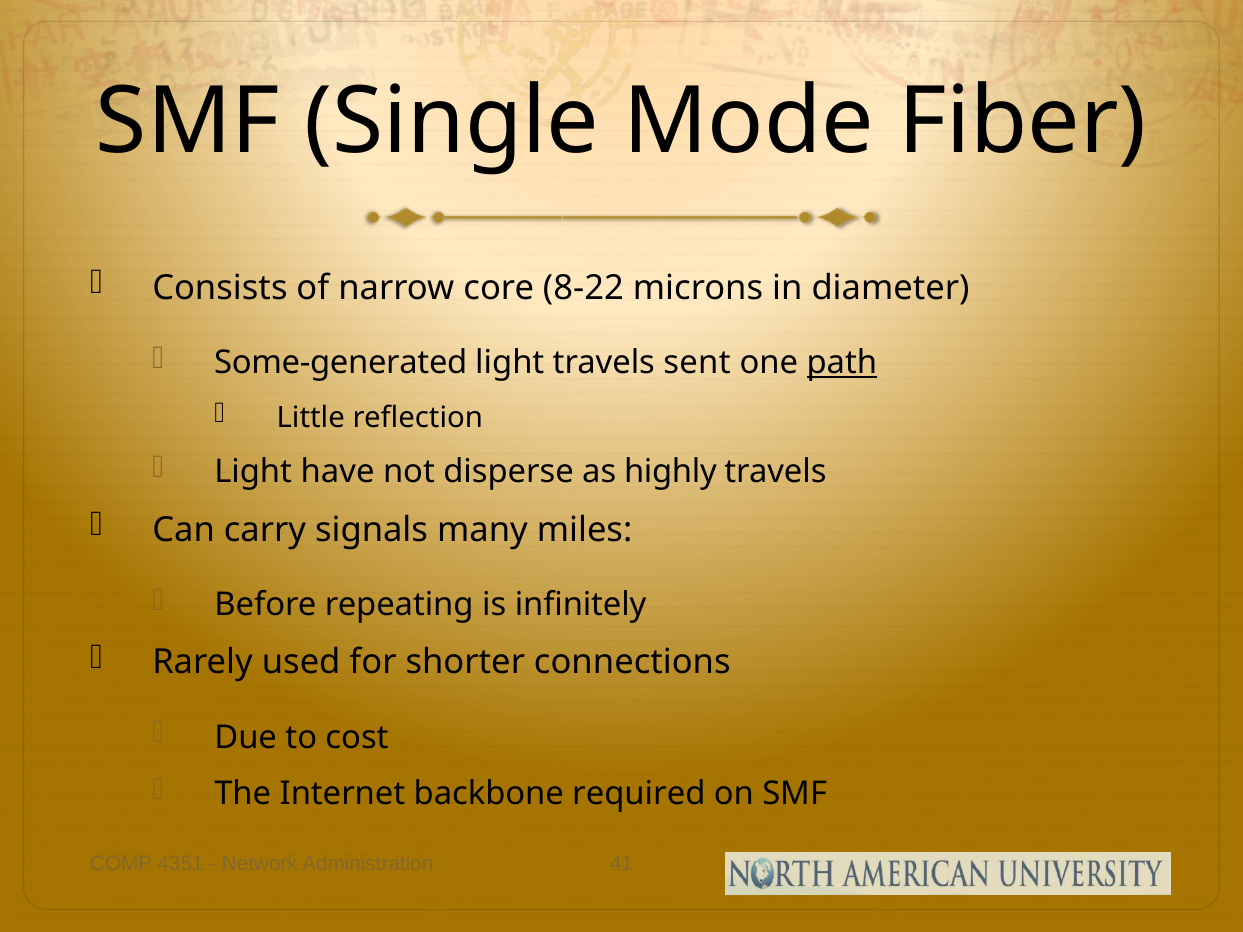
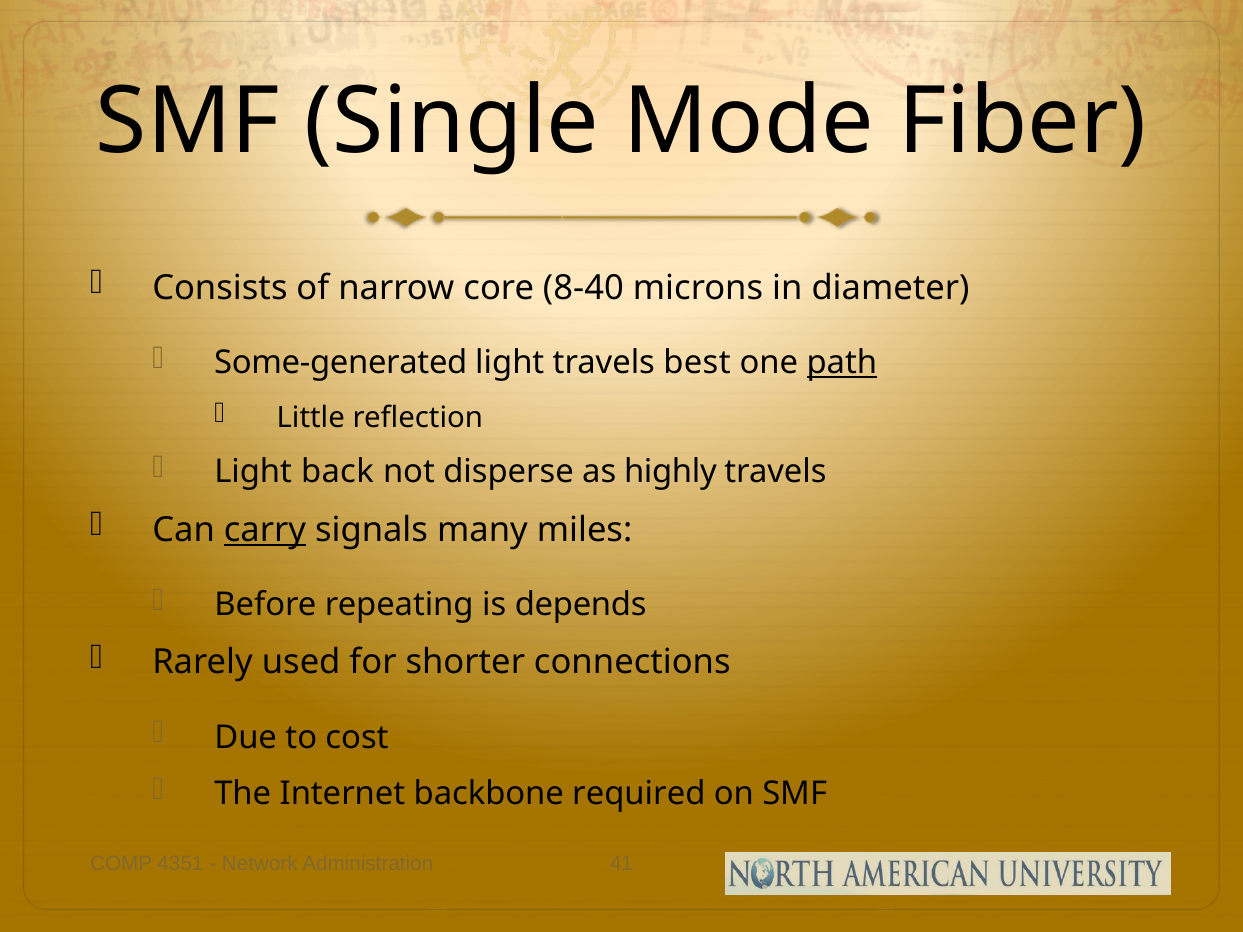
8-22: 8-22 -> 8-40
sent: sent -> best
have: have -> back
carry underline: none -> present
infinitely: infinitely -> depends
